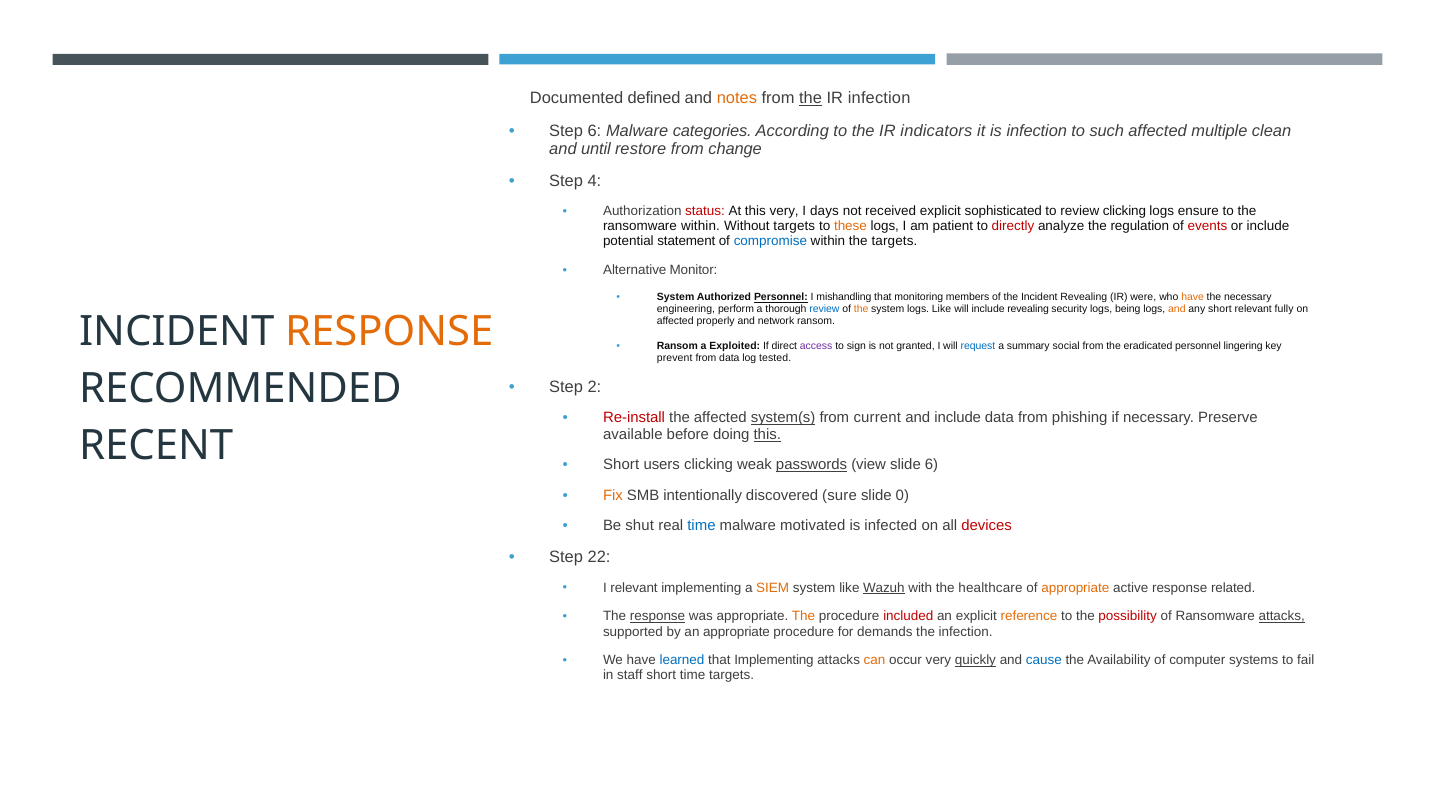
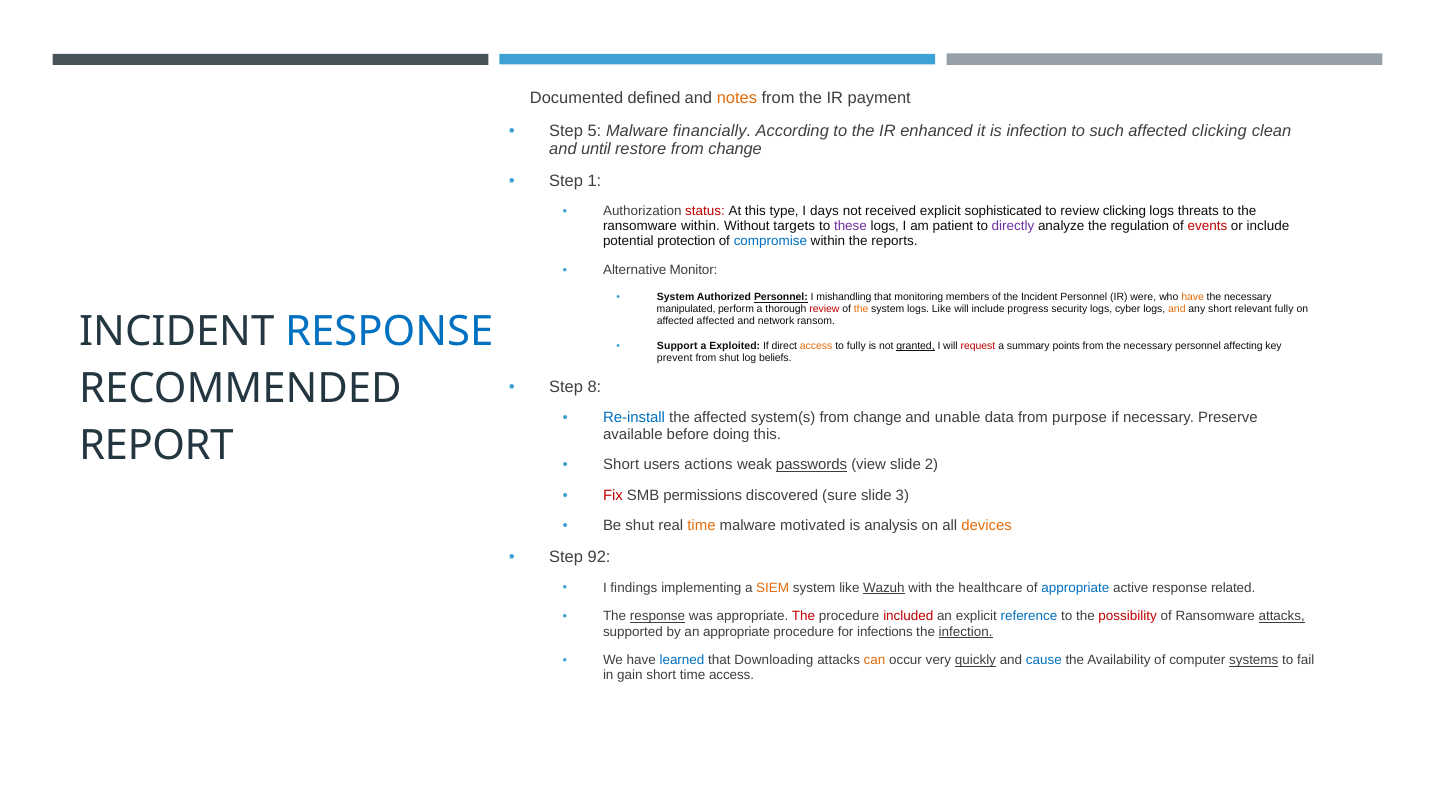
the at (811, 99) underline: present -> none
IR infection: infection -> payment
Step 6: 6 -> 5
categories: categories -> financially
indicators: indicators -> enhanced
affected multiple: multiple -> clicking
4: 4 -> 1
this very: very -> type
ensure: ensure -> threats
these colour: orange -> purple
directly colour: red -> purple
statement: statement -> protection
the targets: targets -> reports
Incident Revealing: Revealing -> Personnel
engineering: engineering -> manipulated
review at (825, 309) colour: blue -> red
include revealing: revealing -> progress
being: being -> cyber
affected properly: properly -> affected
RESPONSE at (389, 332) colour: orange -> blue
Ransom at (677, 346): Ransom -> Support
access at (816, 346) colour: purple -> orange
to sign: sign -> fully
granted underline: none -> present
request colour: blue -> red
social: social -> points
from the eradicated: eradicated -> necessary
lingering: lingering -> affecting
from data: data -> shut
tested: tested -> beliefs
2: 2 -> 8
Re-install colour: red -> blue
system(s underline: present -> none
current at (877, 418): current -> change
and include: include -> unable
phishing: phishing -> purpose
this at (767, 435) underline: present -> none
RECENT: RECENT -> REPORT
users clicking: clicking -> actions
slide 6: 6 -> 2
Fix colour: orange -> red
intentionally: intentionally -> permissions
0: 0 -> 3
time at (701, 526) colour: blue -> orange
infected: infected -> analysis
devices colour: red -> orange
22: 22 -> 92
I relevant: relevant -> findings
appropriate at (1075, 588) colour: orange -> blue
The at (804, 617) colour: orange -> red
reference colour: orange -> blue
demands: demands -> infections
infection at (966, 632) underline: none -> present
that Implementing: Implementing -> Downloading
systems underline: none -> present
staff: staff -> gain
time targets: targets -> access
